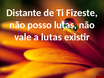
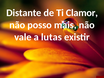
Fizeste: Fizeste -> Clamor
posso lutas: lutas -> mais
